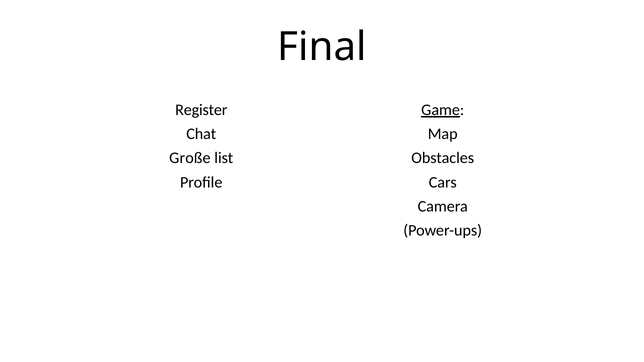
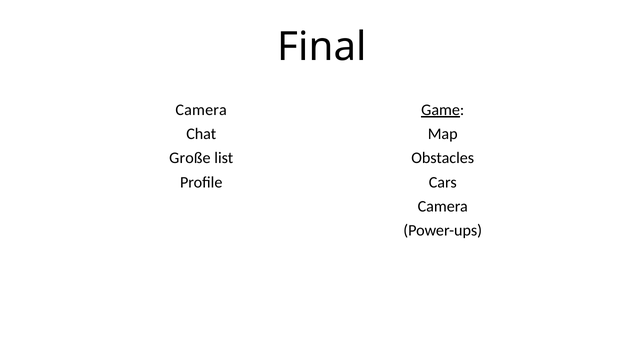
Register at (201, 110): Register -> Camera
